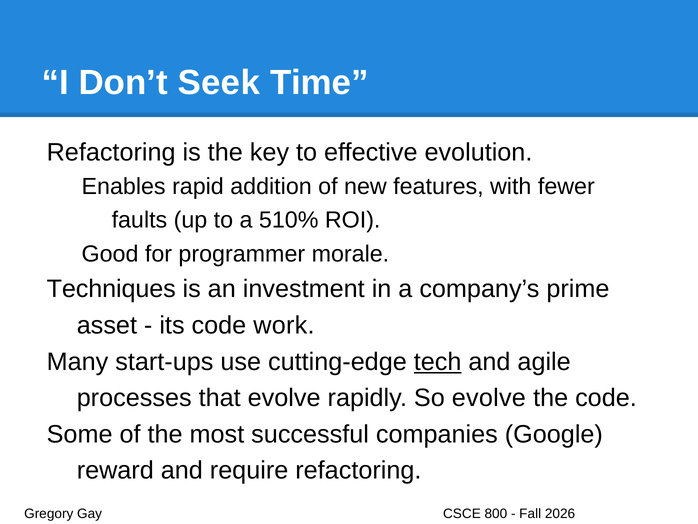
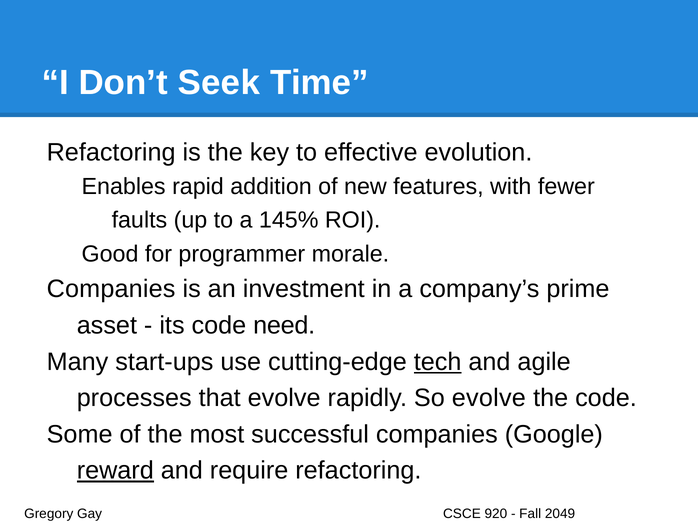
510%: 510% -> 145%
Techniques at (111, 289): Techniques -> Companies
work: work -> need
reward underline: none -> present
800: 800 -> 920
2026: 2026 -> 2049
